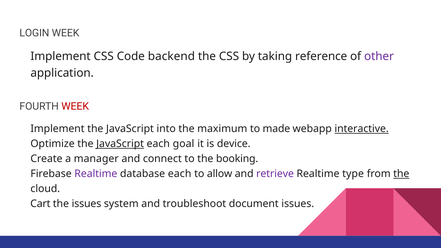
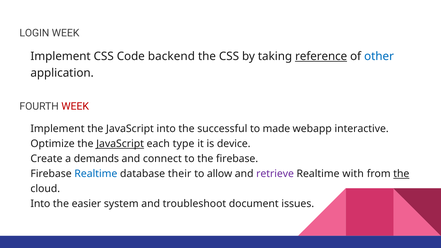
reference underline: none -> present
other colour: purple -> blue
maximum: maximum -> successful
interactive underline: present -> none
goal: goal -> type
manager: manager -> demands
the booking: booking -> firebase
Realtime at (96, 174) colour: purple -> blue
database each: each -> their
type: type -> with
Cart at (40, 204): Cart -> Into
the issues: issues -> easier
